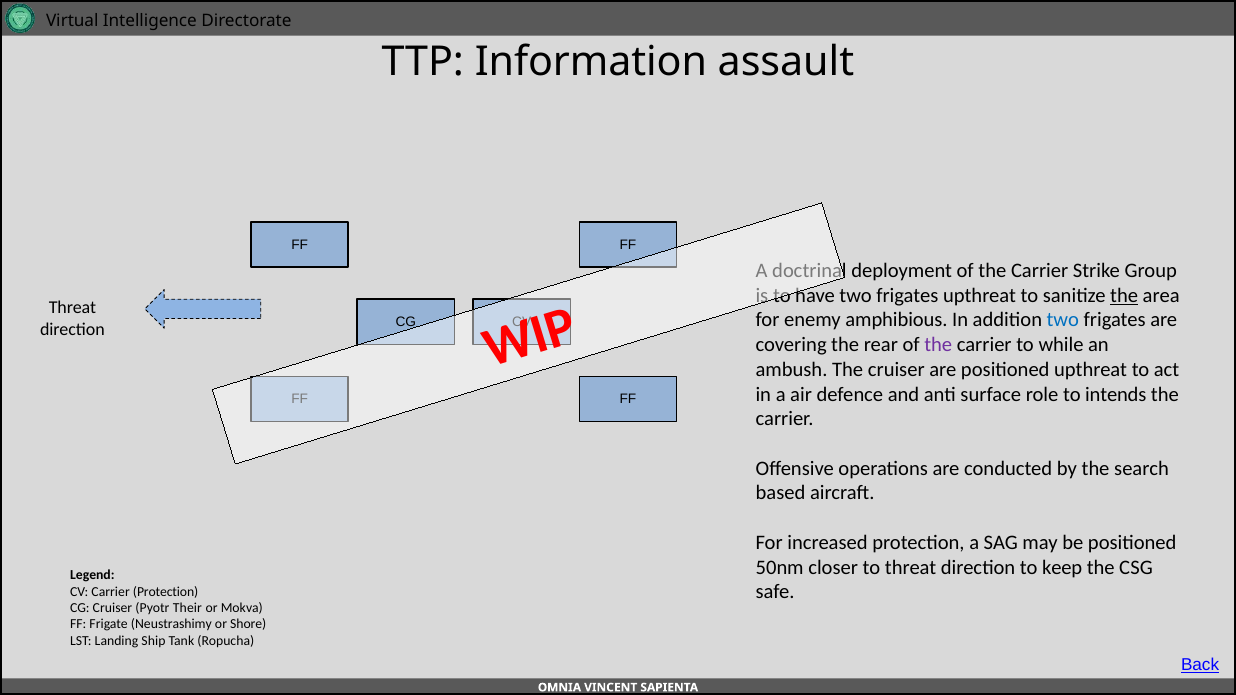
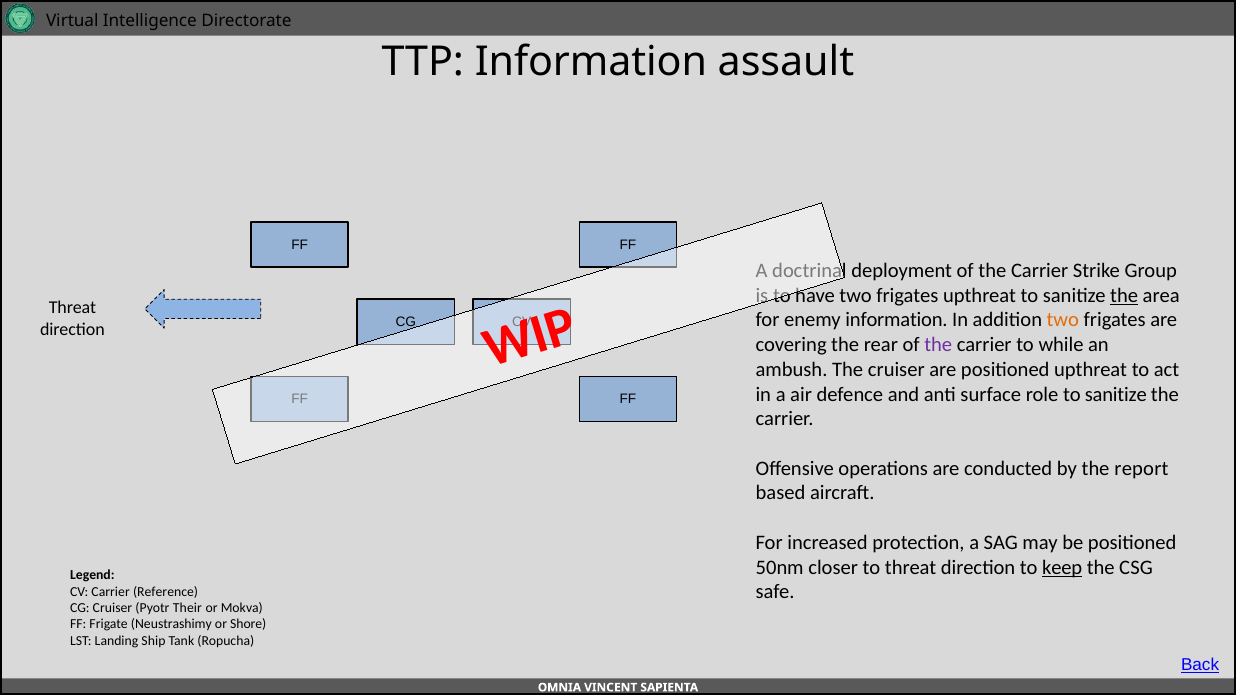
amphibious at (896, 320): amphibious -> information
two at (1063, 320) colour: blue -> orange
role to intends: intends -> sanitize
search: search -> report
keep underline: none -> present
Carrier Protection: Protection -> Reference
